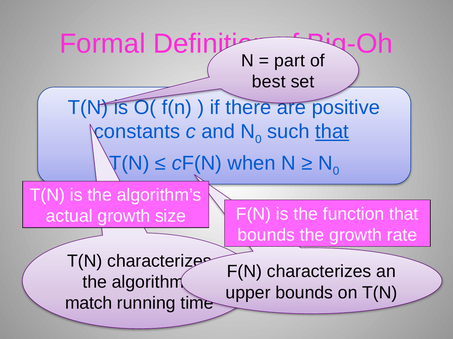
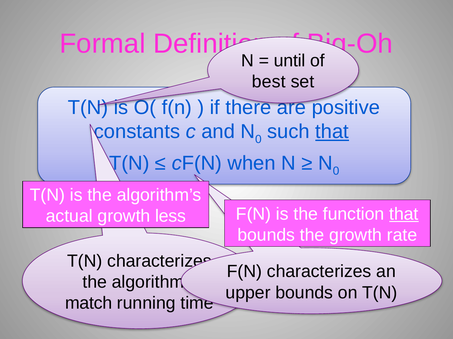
part: part -> until
size: size -> less
that at (404, 214) underline: none -> present
